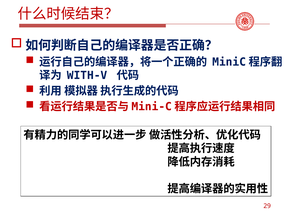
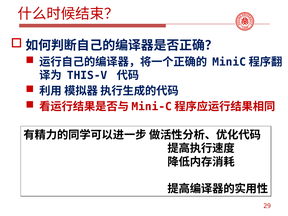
WITH-V: WITH-V -> THIS-V
